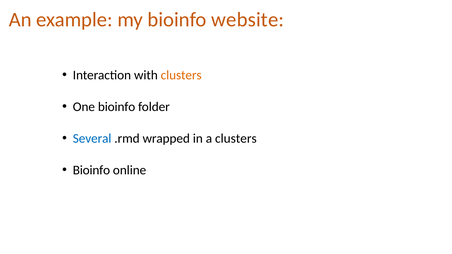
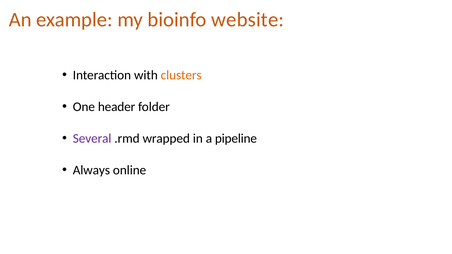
One bioinfo: bioinfo -> header
Several colour: blue -> purple
a clusters: clusters -> pipeline
Bioinfo at (91, 170): Bioinfo -> Always
